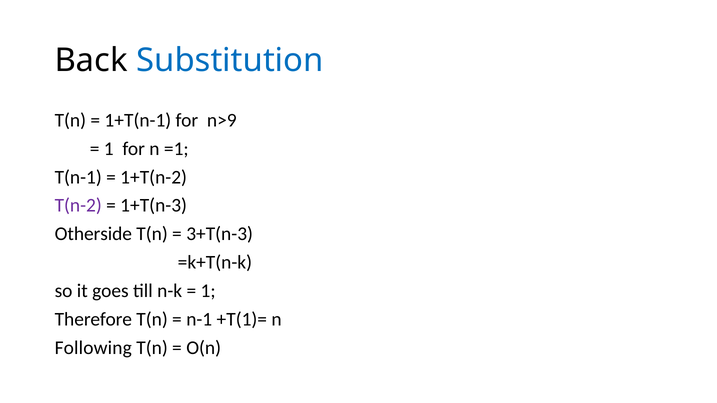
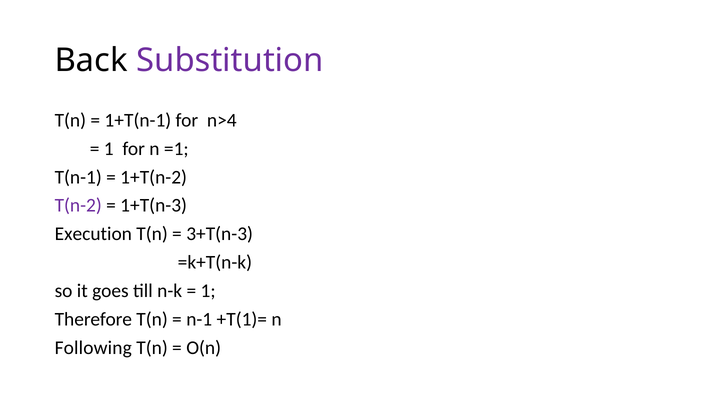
Substitution colour: blue -> purple
n>9: n>9 -> n>4
Otherside: Otherside -> Execution
